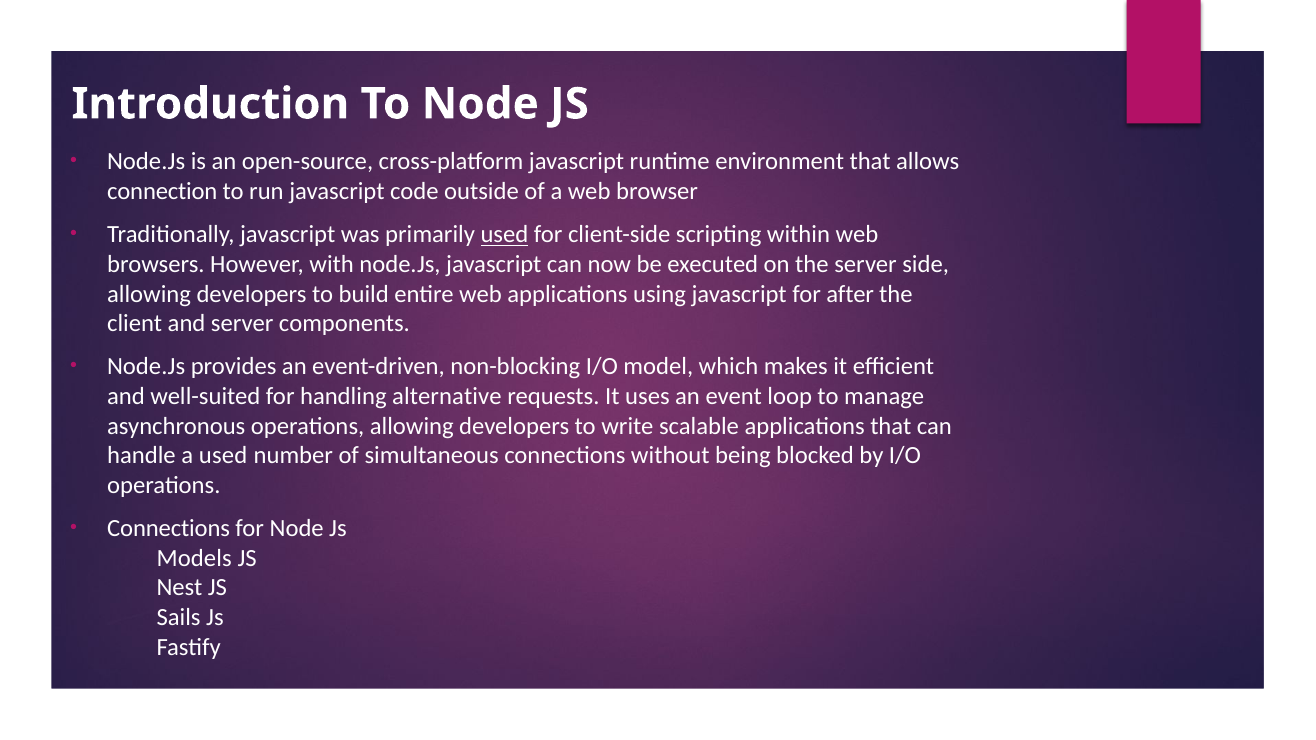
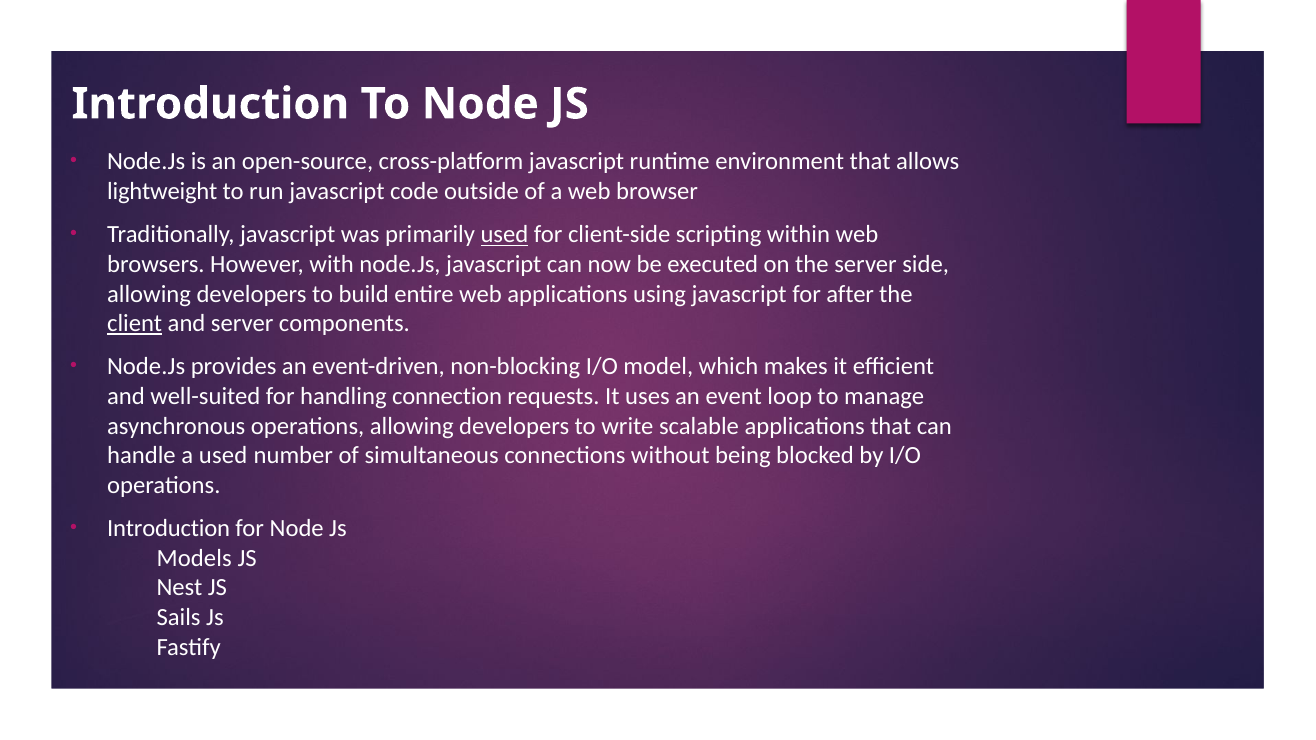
connection: connection -> lightweight
client underline: none -> present
alternative: alternative -> connection
Connections at (169, 529): Connections -> Introduction
